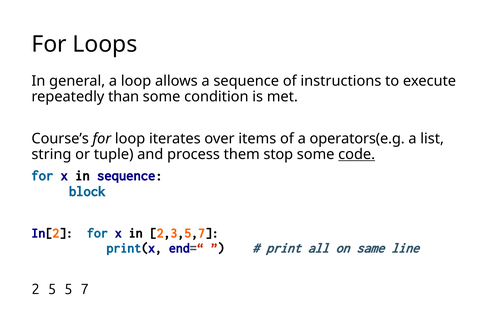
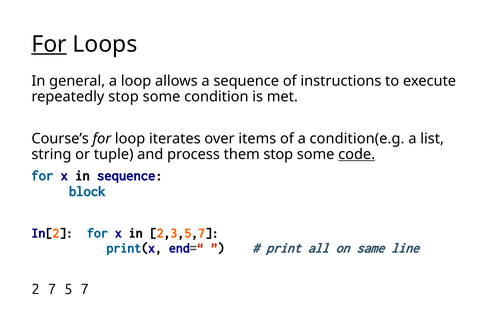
For at (49, 44) underline: none -> present
repeatedly than: than -> stop
operators(e.g: operators(e.g -> condition(e.g
2 5: 5 -> 7
